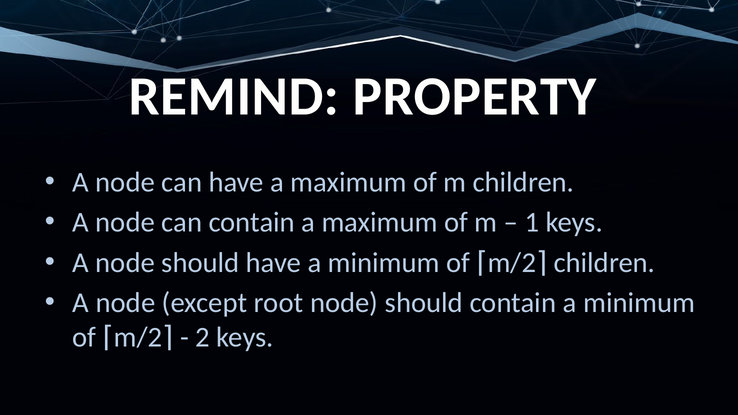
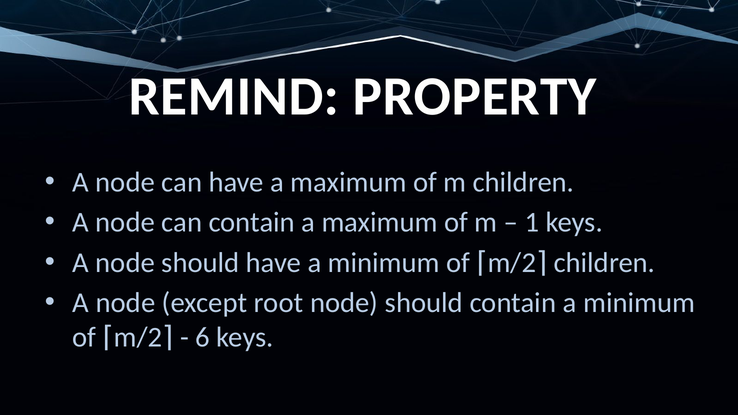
2: 2 -> 6
